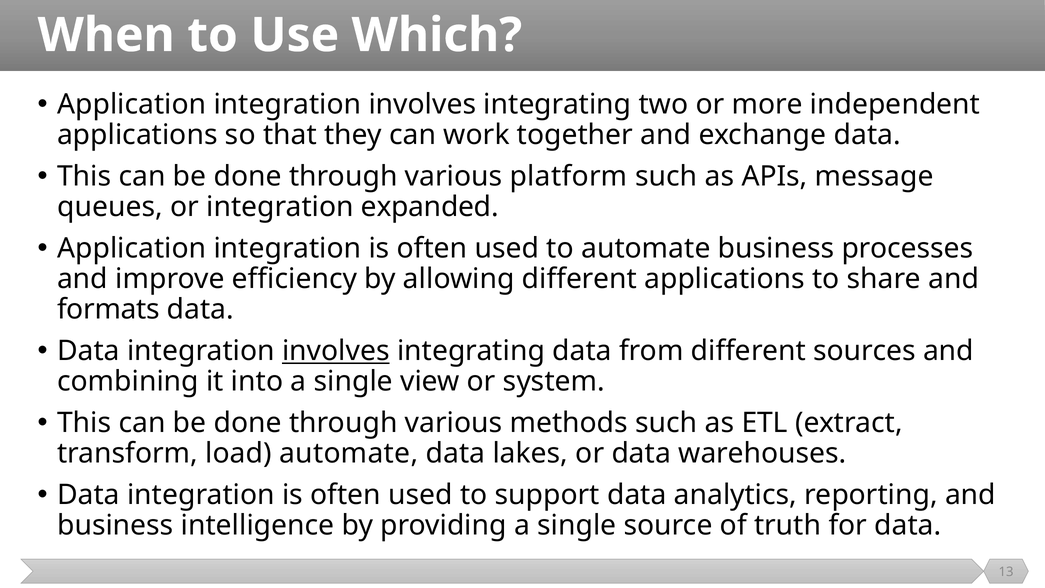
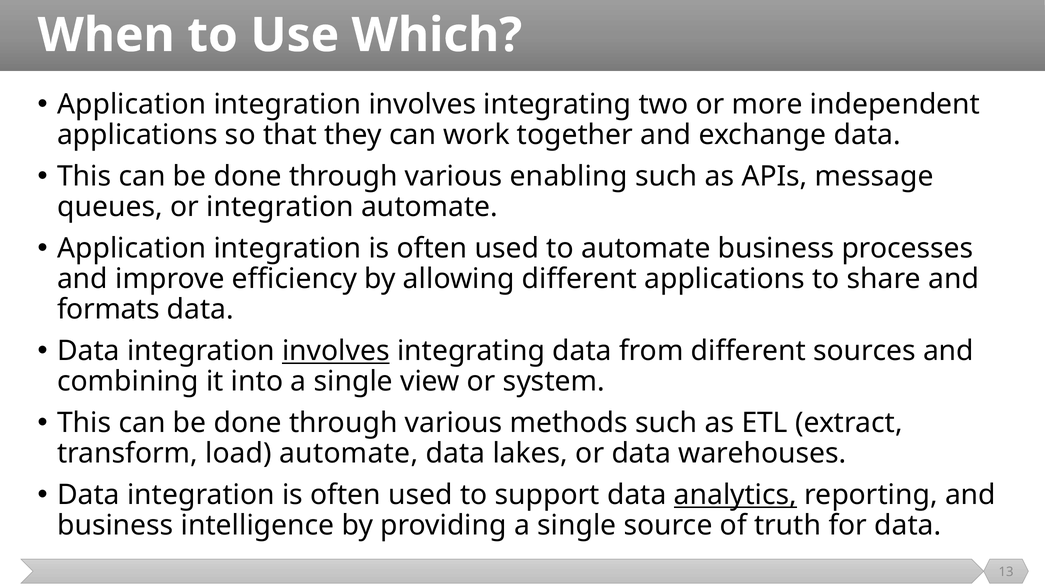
platform: platform -> enabling
integration expanded: expanded -> automate
analytics underline: none -> present
